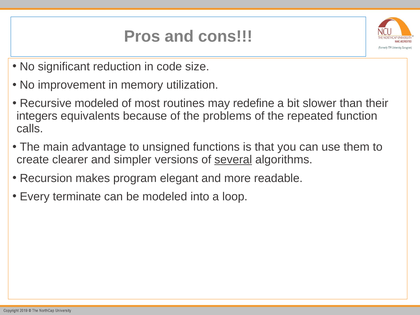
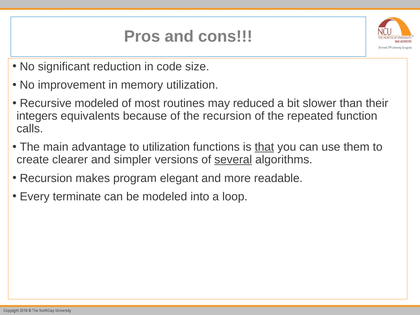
redefine: redefine -> reduced
the problems: problems -> recursion
to unsigned: unsigned -> utilization
that underline: none -> present
